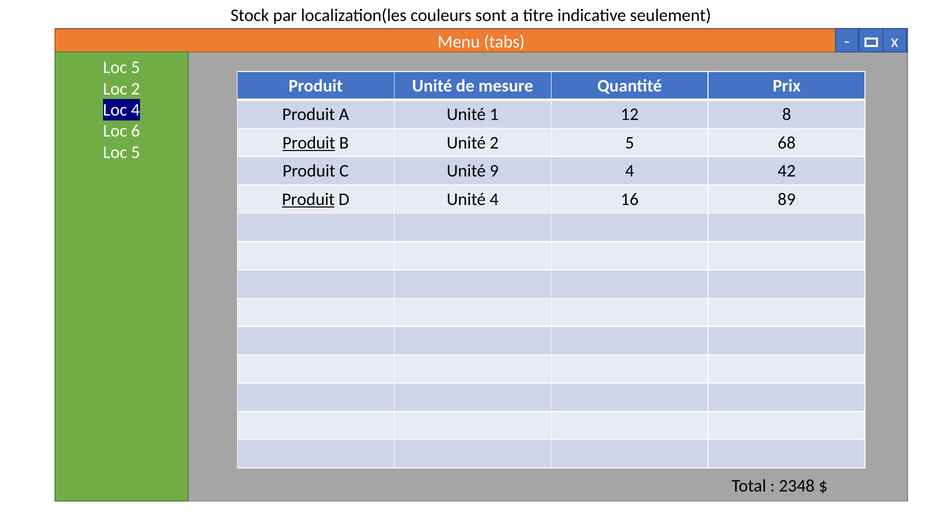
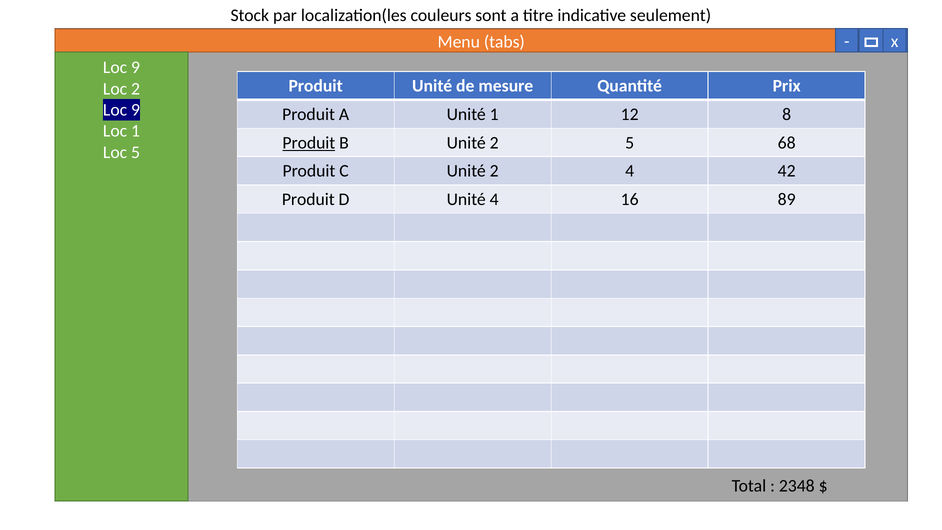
5 at (136, 67): 5 -> 9
4 at (136, 110): 4 -> 9
Loc 6: 6 -> 1
C Unité 9: 9 -> 2
Produit at (308, 199) underline: present -> none
